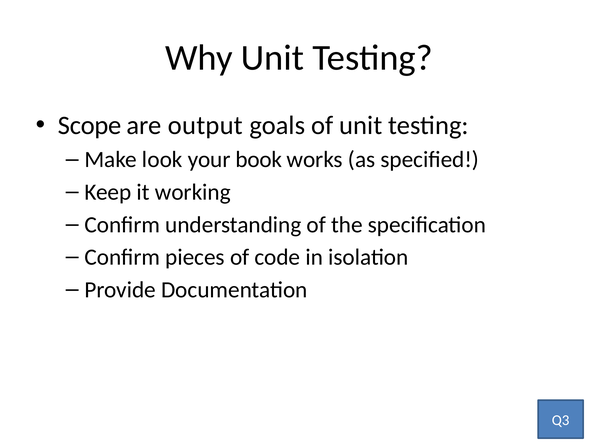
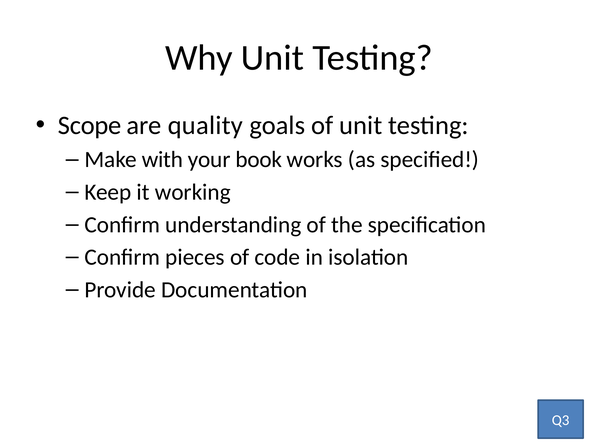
output: output -> quality
look: look -> with
